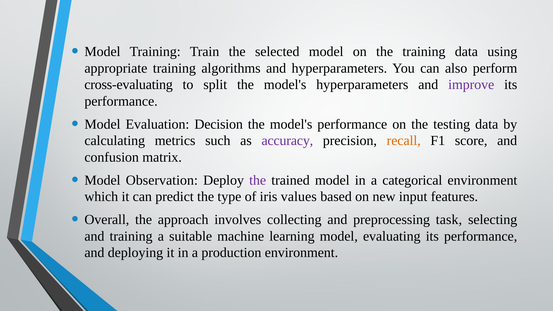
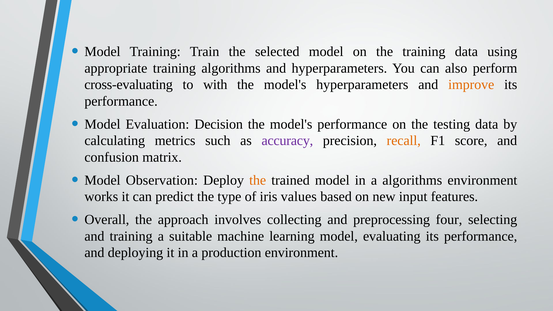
split: split -> with
improve colour: purple -> orange
the at (258, 180) colour: purple -> orange
a categorical: categorical -> algorithms
which: which -> works
task: task -> four
